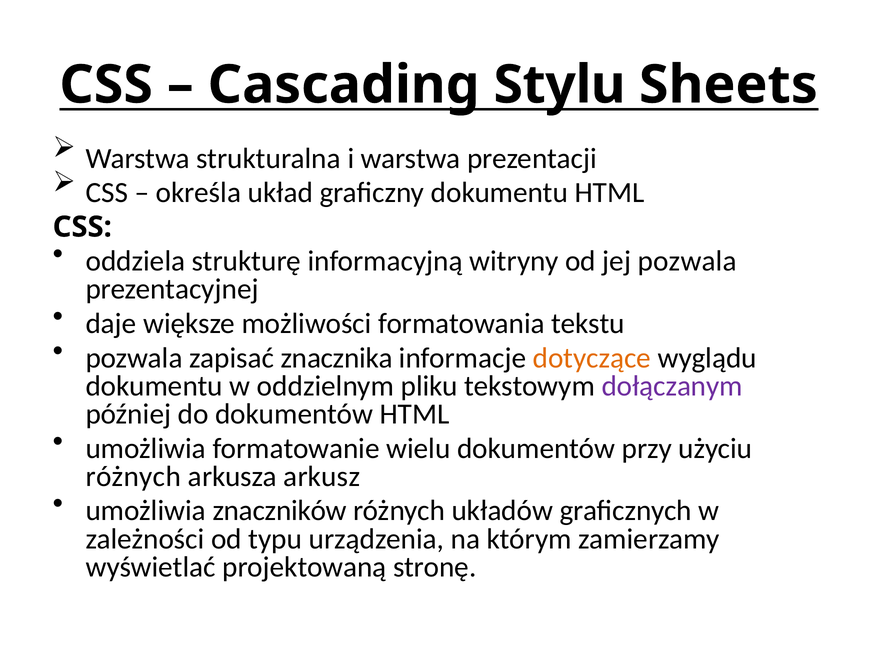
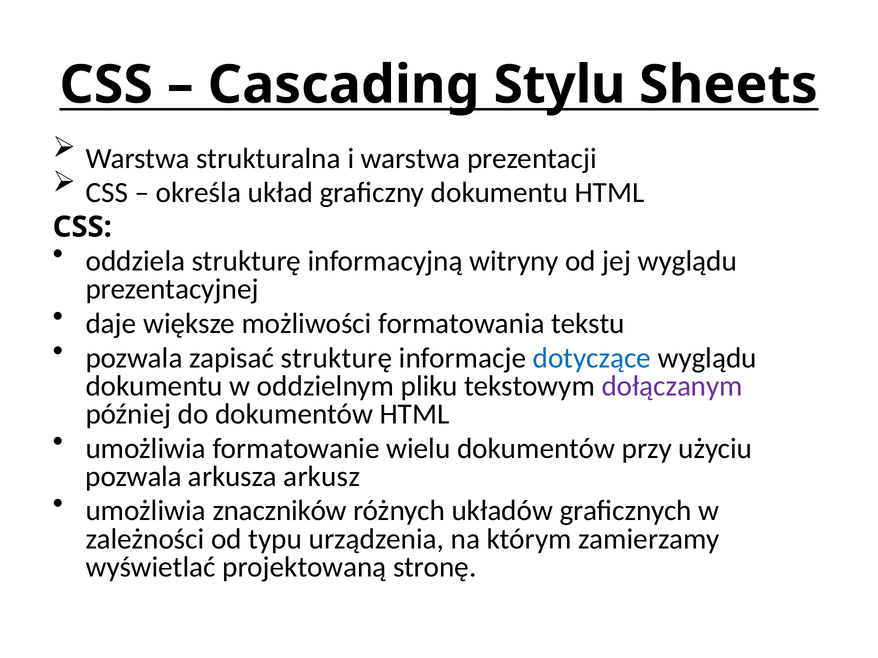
jej pozwala: pozwala -> wyglądu
zapisać znacznika: znacznika -> strukturę
dotyczące colour: orange -> blue
różnych at (133, 477): różnych -> pozwala
